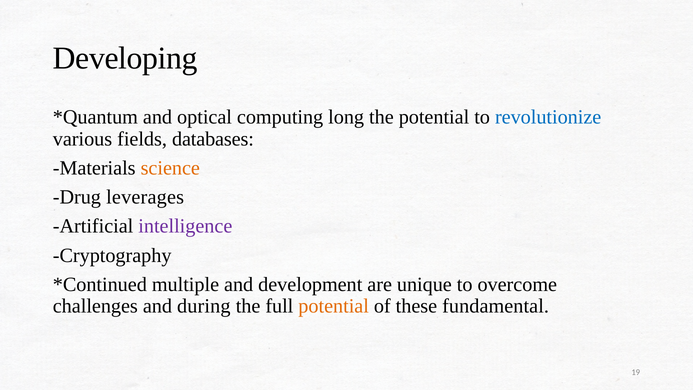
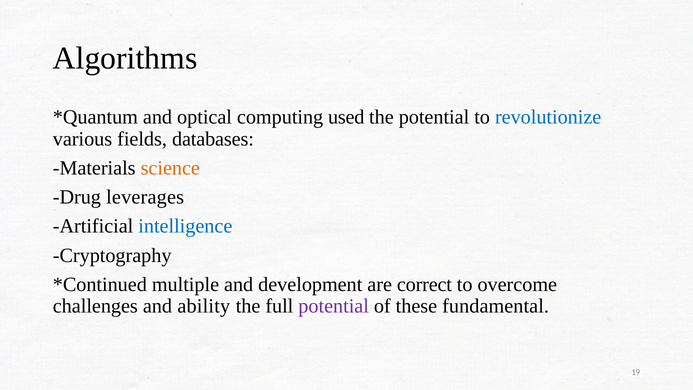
Developing: Developing -> Algorithms
long: long -> used
intelligence colour: purple -> blue
unique: unique -> correct
during: during -> ability
potential at (334, 306) colour: orange -> purple
